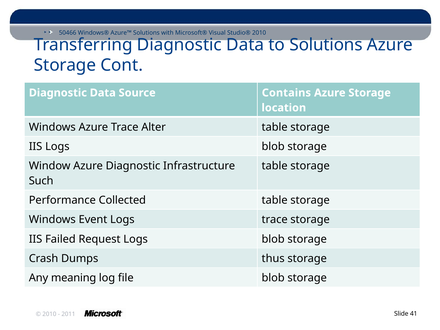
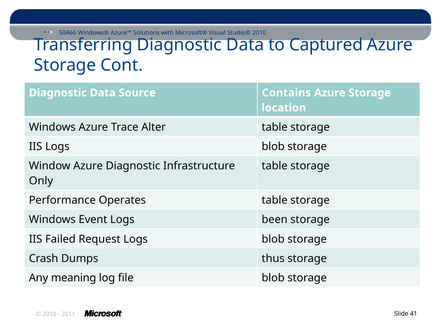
to Solutions: Solutions -> Captured
Such: Such -> Only
Collected: Collected -> Operates
Logs trace: trace -> been
